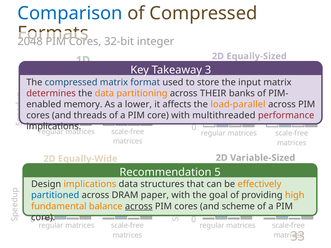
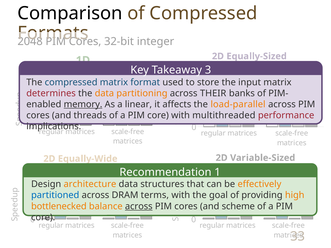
Comparison colour: blue -> black
memory underline: none -> present
lower: lower -> linear
5 at (218, 172): 5 -> 1
Design implications: implications -> architecture
paper: paper -> terms
fundamental: fundamental -> bottlenecked
